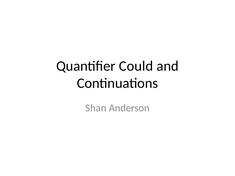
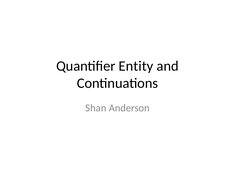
Could: Could -> Entity
